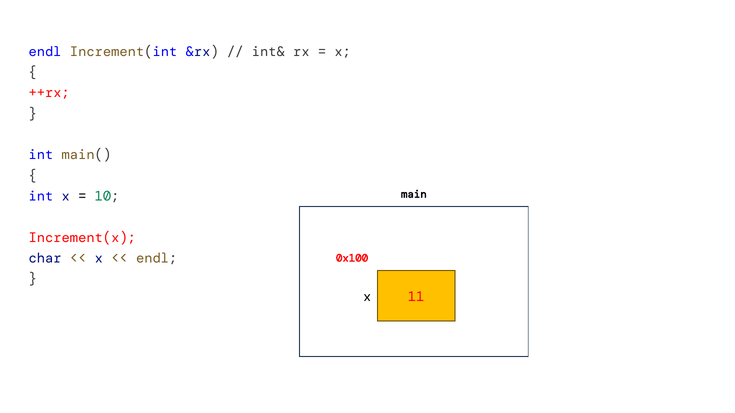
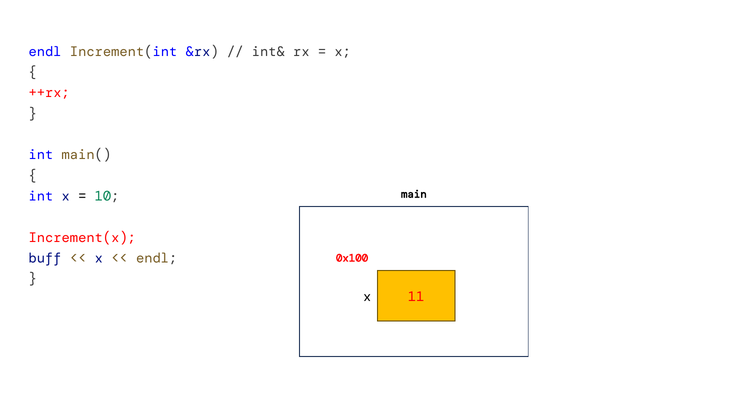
char: char -> buff
